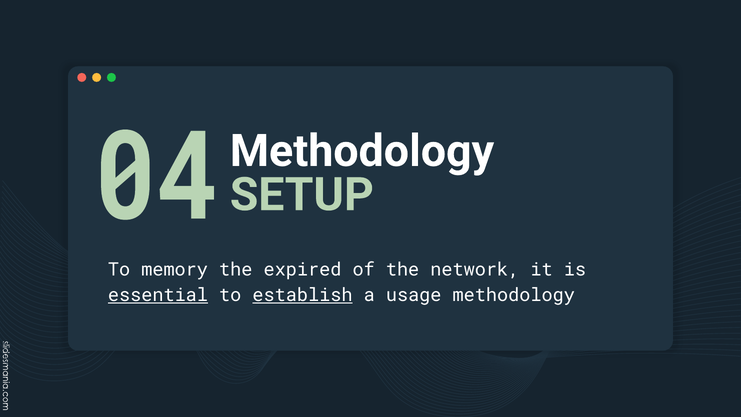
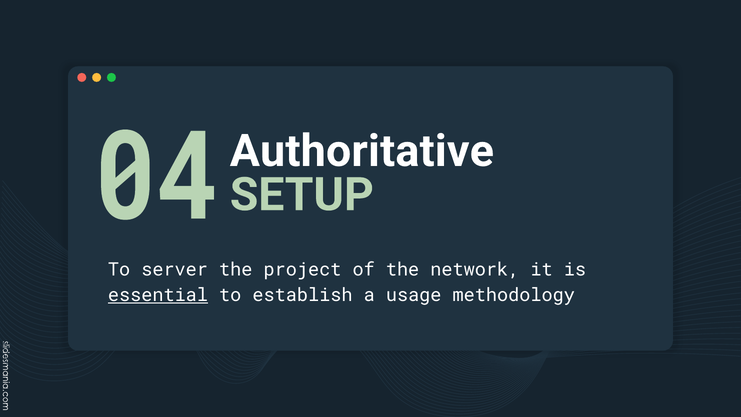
Methodology at (362, 151): Methodology -> Authoritative
memory: memory -> server
expired: expired -> project
establish underline: present -> none
